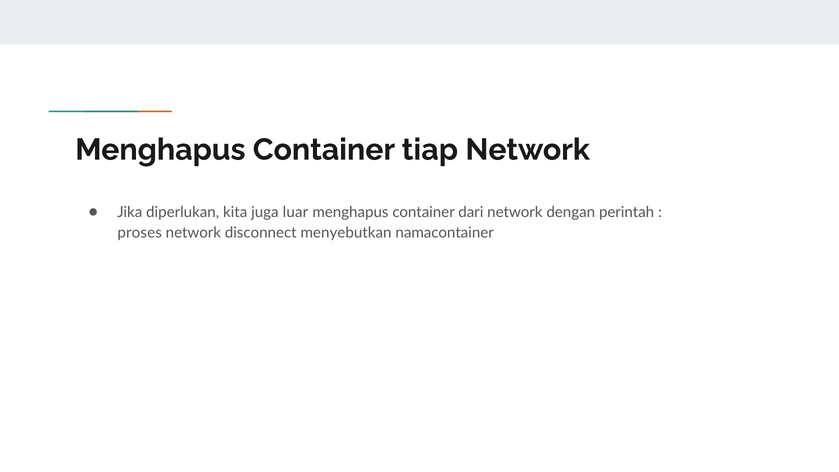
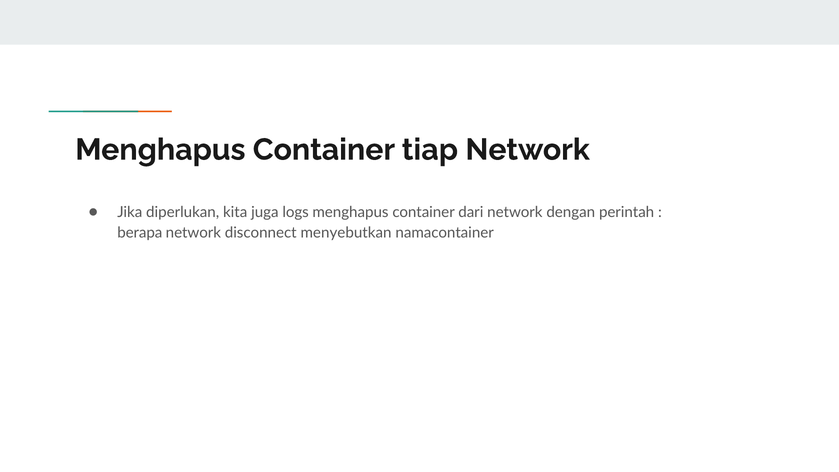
luar: luar -> logs
proses: proses -> berapa
